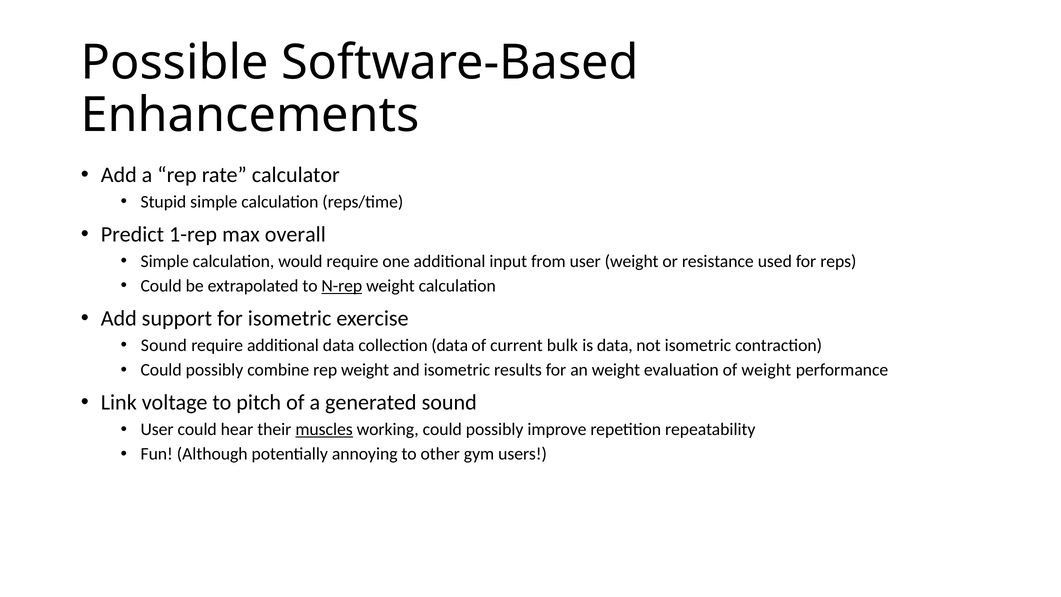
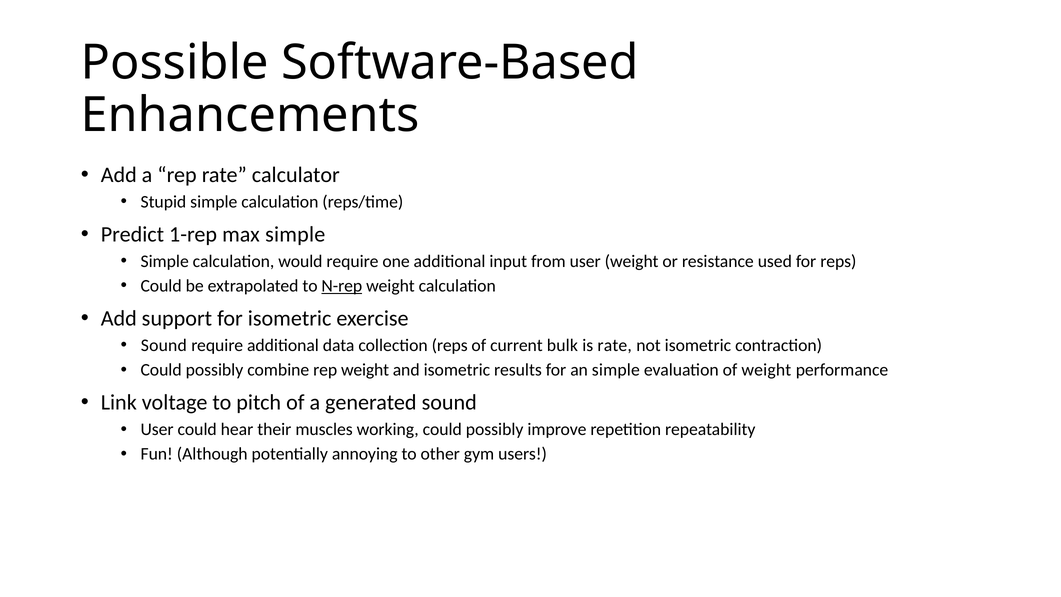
max overall: overall -> simple
collection data: data -> reps
is data: data -> rate
an weight: weight -> simple
muscles underline: present -> none
